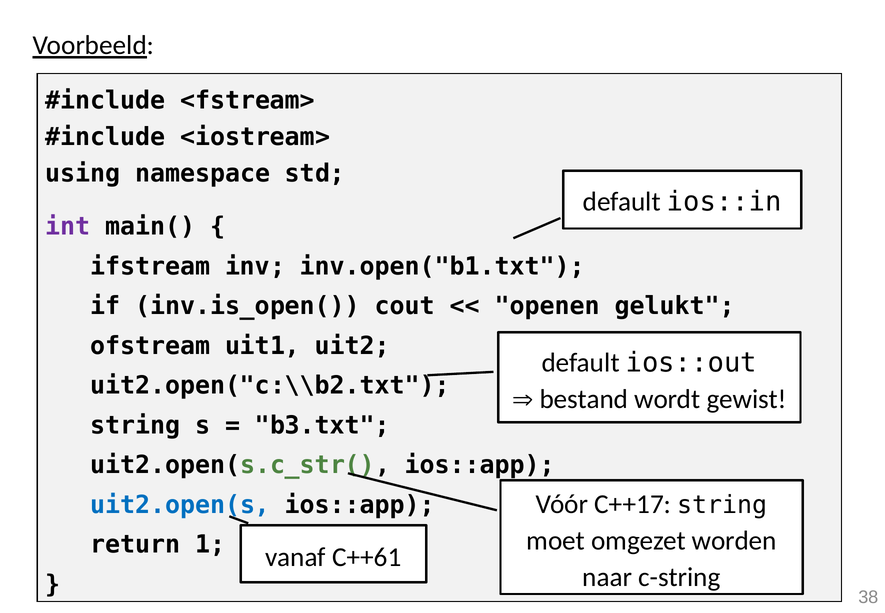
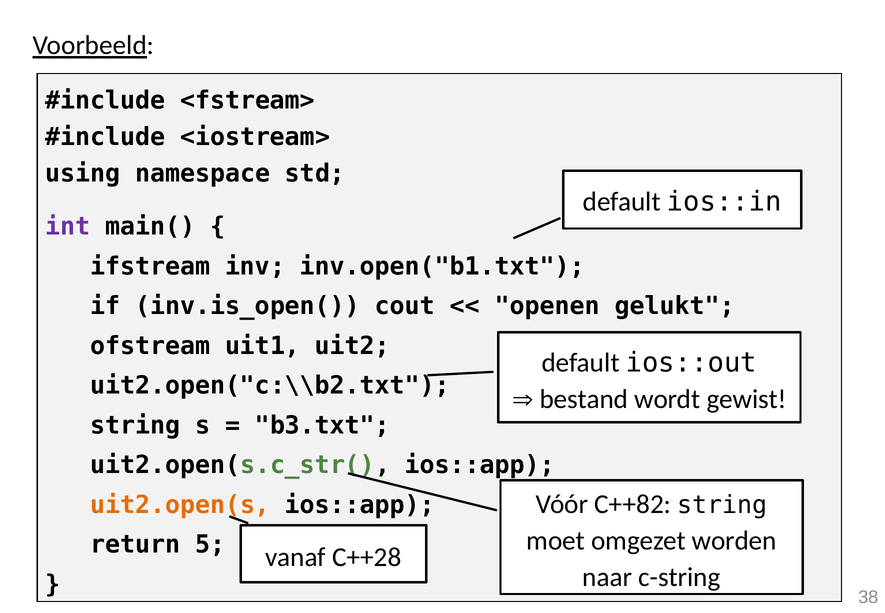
C++17: C++17 -> C++82
uit2.open(s colour: blue -> orange
1: 1 -> 5
C++61: C++61 -> C++28
